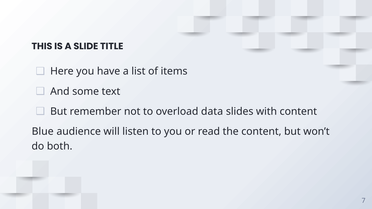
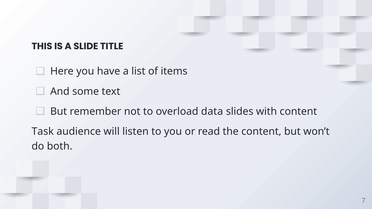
Blue: Blue -> Task
